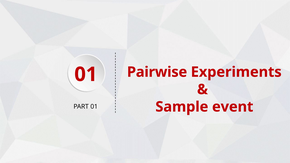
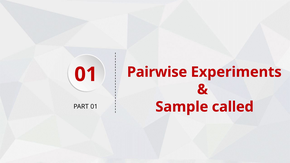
event: event -> called
